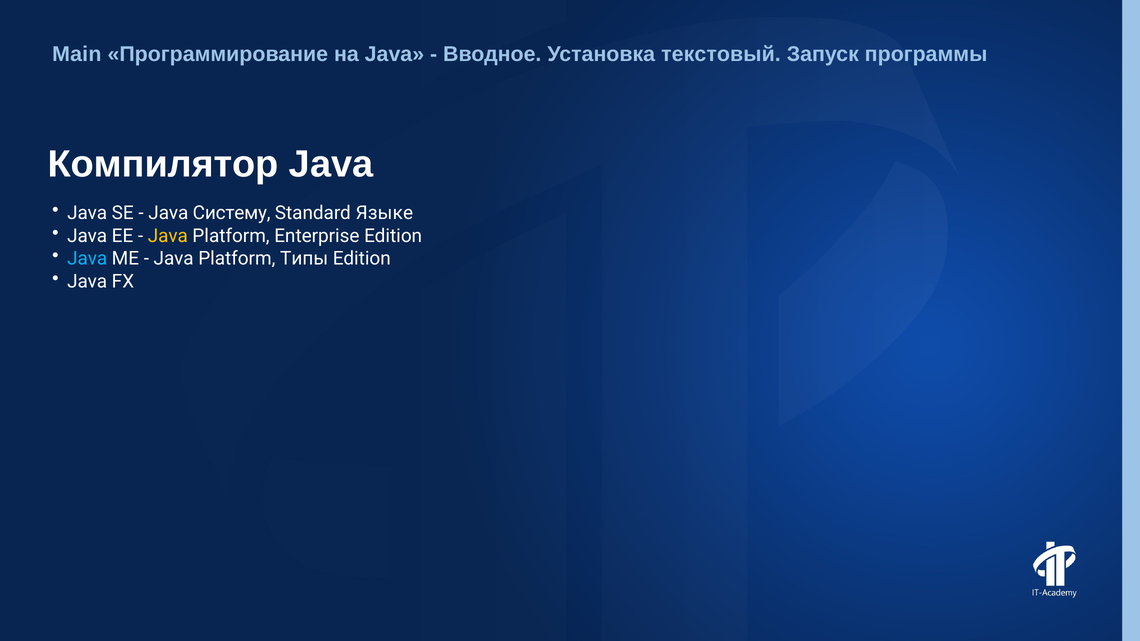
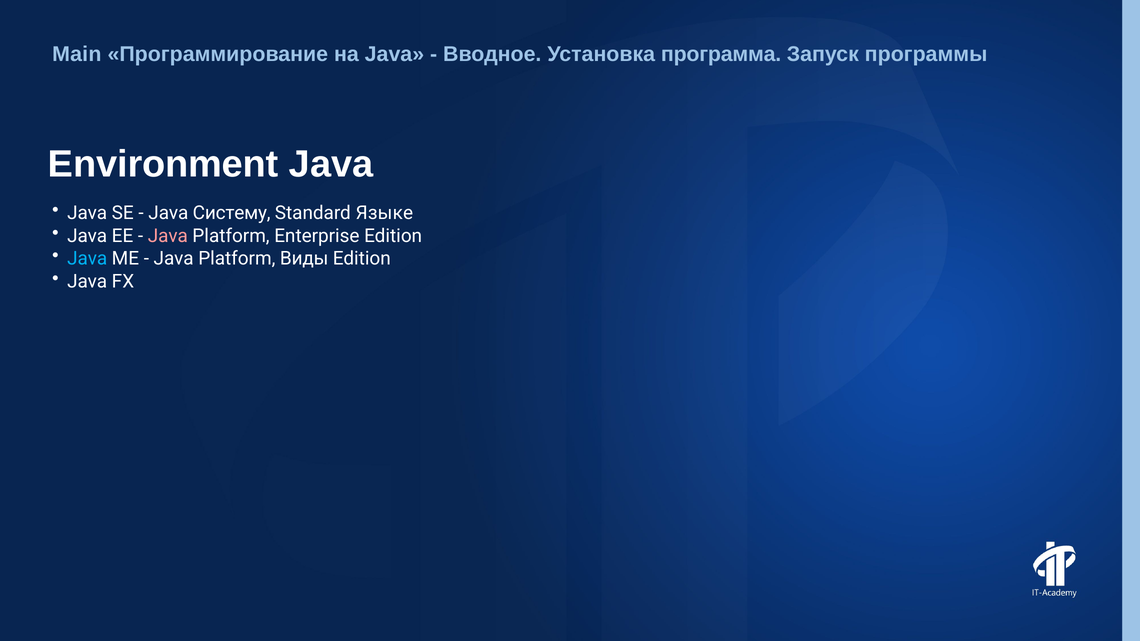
текстовый: текстовый -> программа
Компилятор: Компилятор -> Environment
Java at (168, 236) colour: yellow -> pink
Типы: Типы -> Виды
